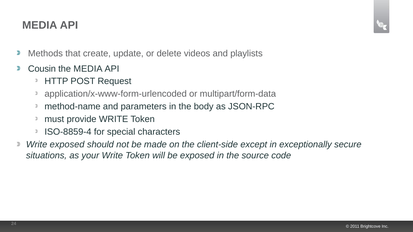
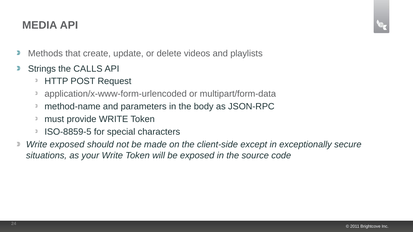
Cousin: Cousin -> Strings
the MEDIA: MEDIA -> CALLS
ISO-8859-4: ISO-8859-4 -> ISO-8859-5
